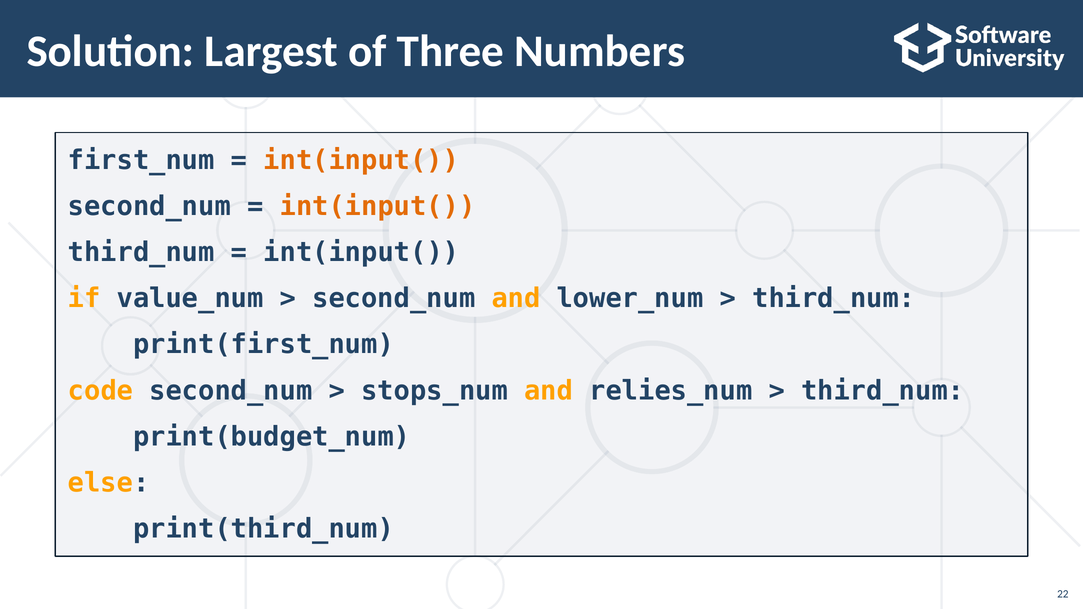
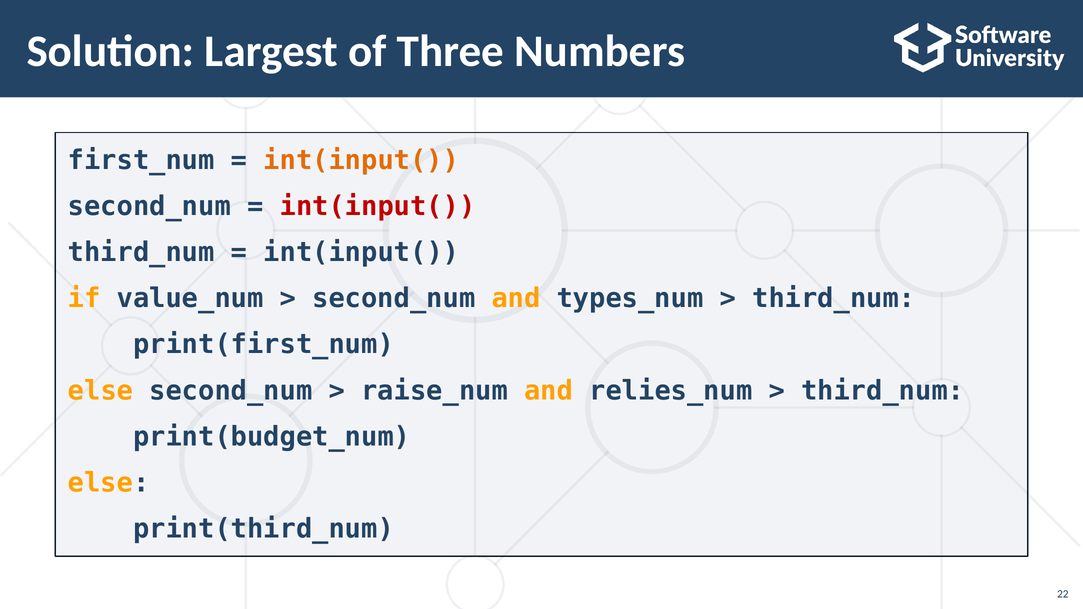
int(input( at (378, 206) colour: orange -> red
lower_num: lower_num -> types_num
code at (101, 391): code -> else
stops_num: stops_num -> raise_num
